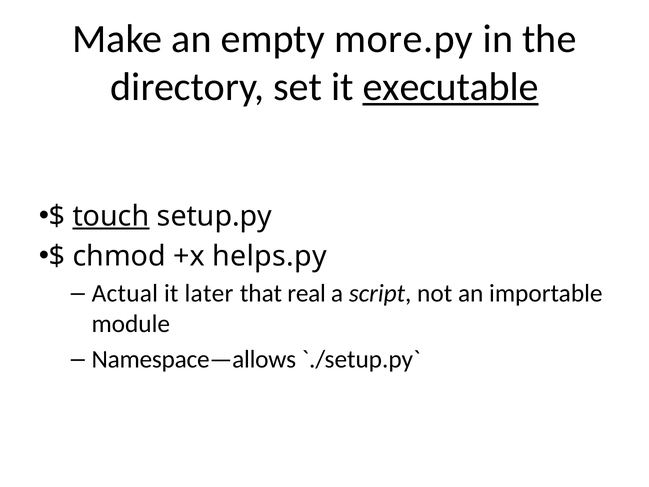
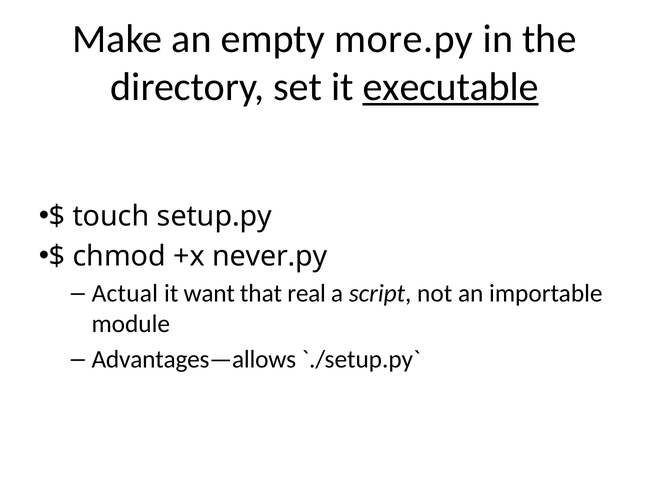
touch underline: present -> none
helps.py: helps.py -> never.py
later: later -> want
Namespace—allows: Namespace—allows -> Advantages—allows
